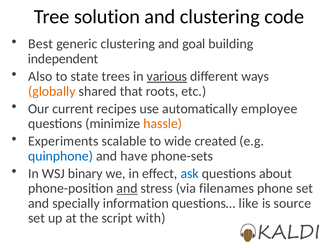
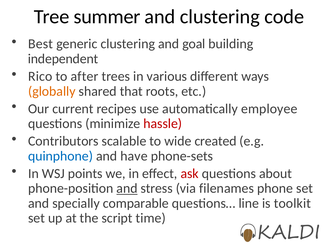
solution: solution -> summer
Also: Also -> Rico
state: state -> after
various underline: present -> none
hassle colour: orange -> red
Experiments: Experiments -> Contributors
binary: binary -> points
ask colour: blue -> red
information: information -> comparable
like: like -> line
source: source -> toolkit
with: with -> time
